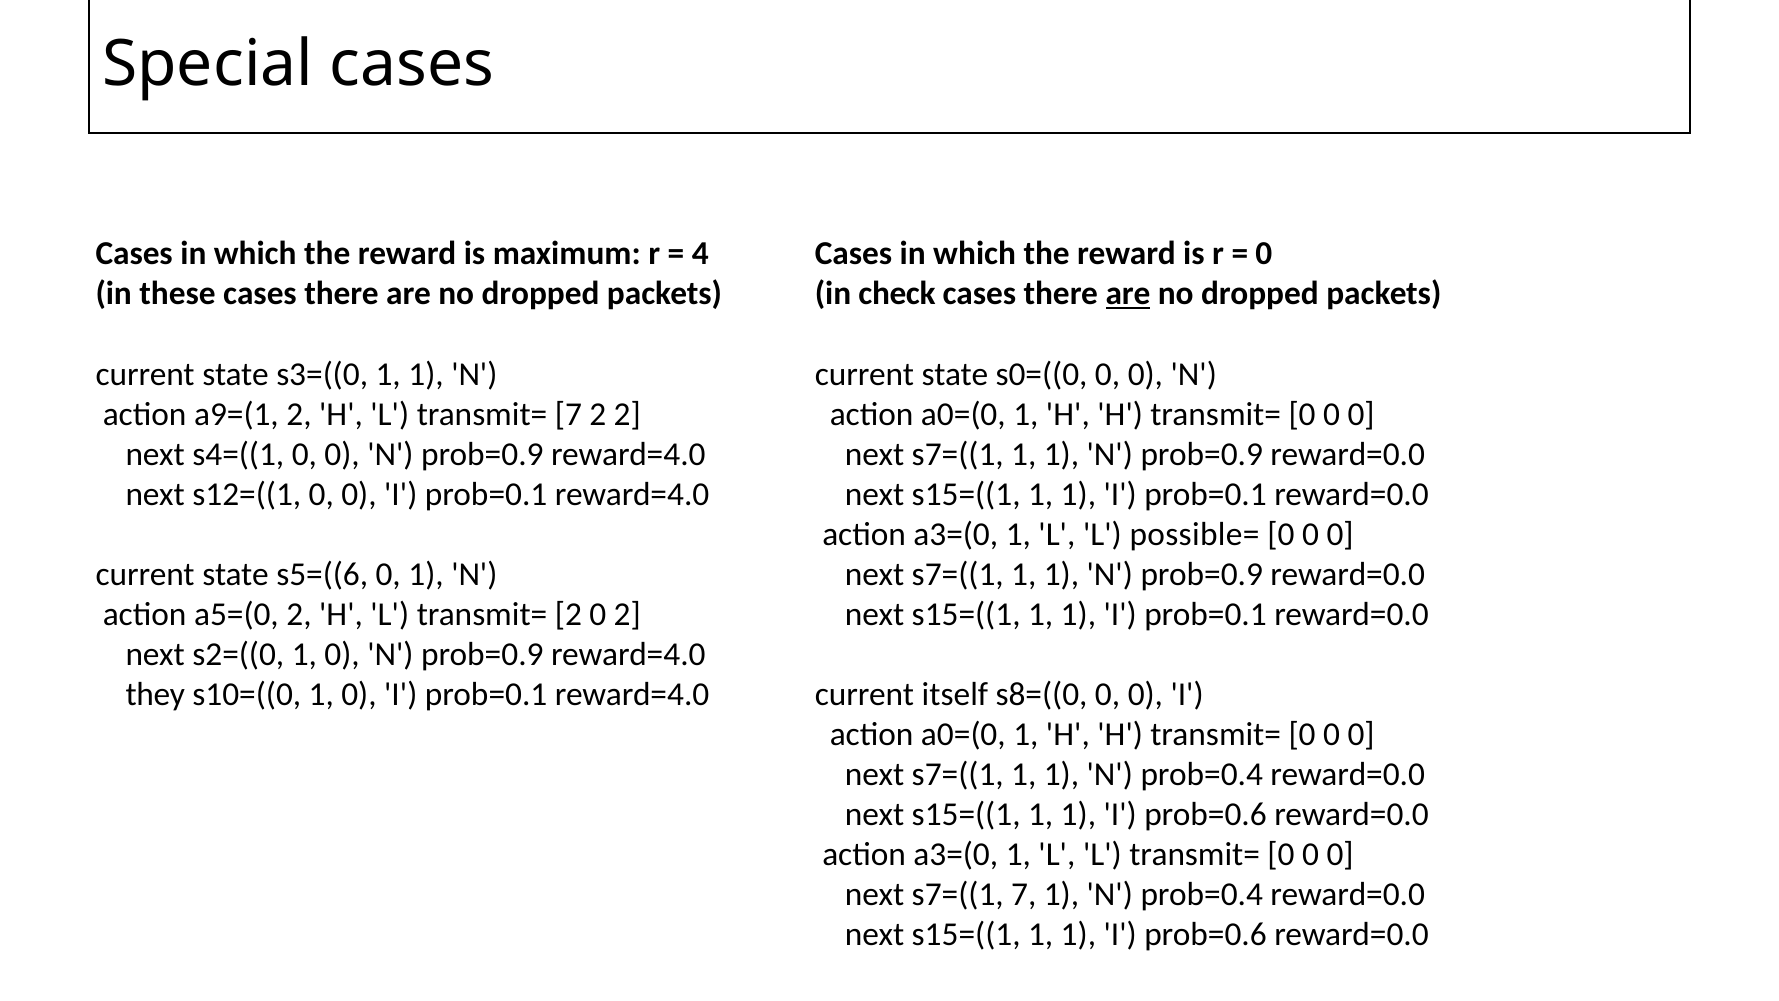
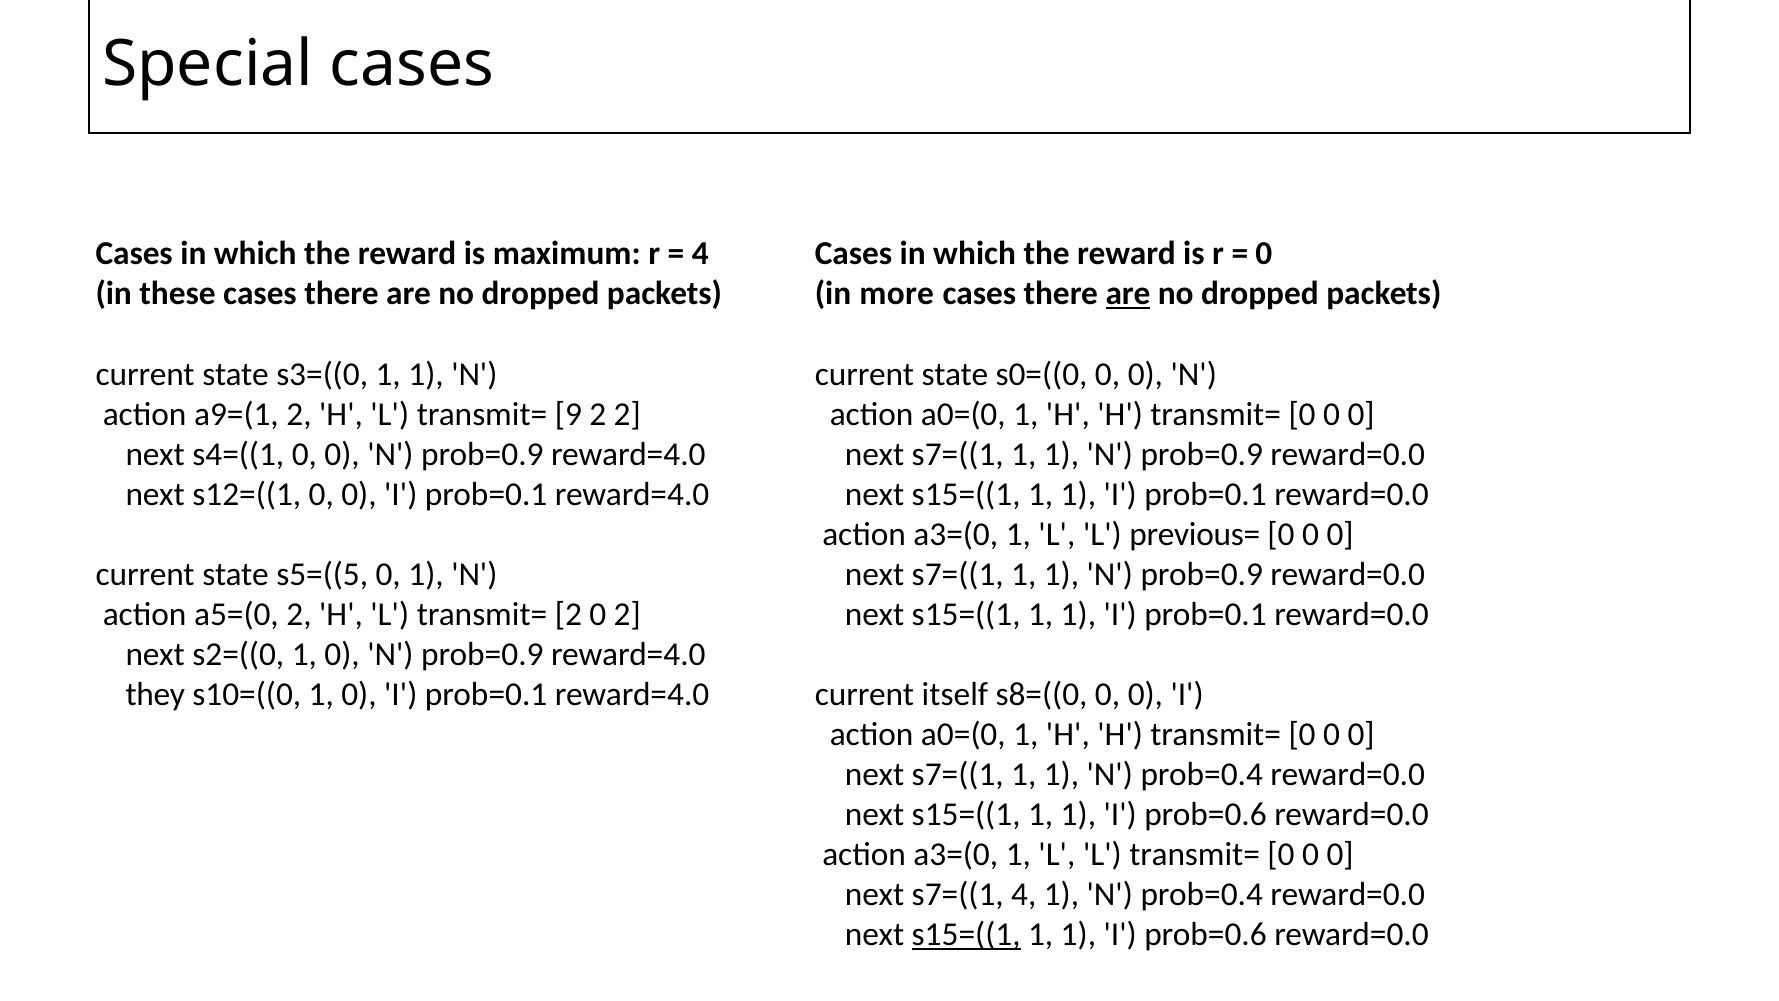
check: check -> more
transmit= 7: 7 -> 9
possible=: possible= -> previous=
s5=((6: s5=((6 -> s5=((5
s7=((1 7: 7 -> 4
s15=((1 at (966, 934) underline: none -> present
